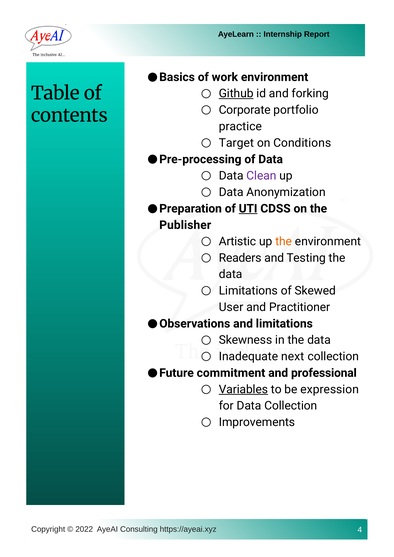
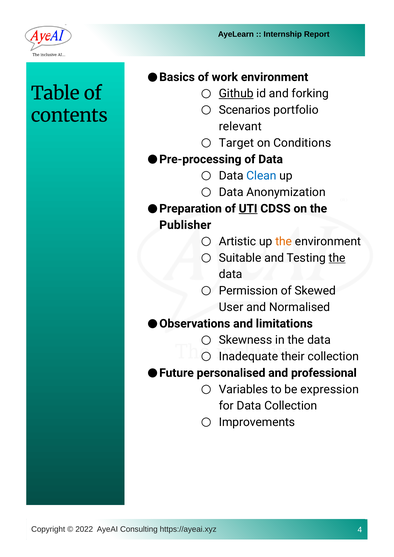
Corporate: Corporate -> Scenarios
practice: practice -> relevant
Clean colour: purple -> blue
Readers: Readers -> Suitable
the at (337, 258) underline: none -> present
Limitations at (248, 291): Limitations -> Permission
Practitioner: Practitioner -> Normalised
next: next -> their
commitment: commitment -> personalised
Variables underline: present -> none
